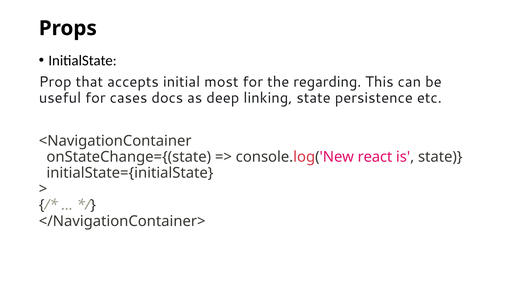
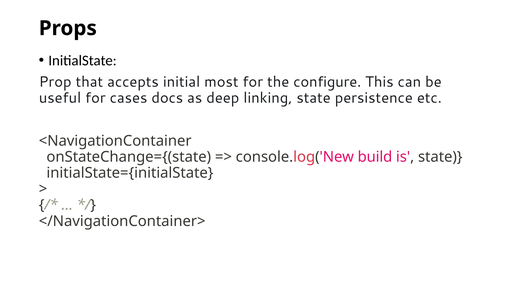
regarding: regarding -> configure
react: react -> build
